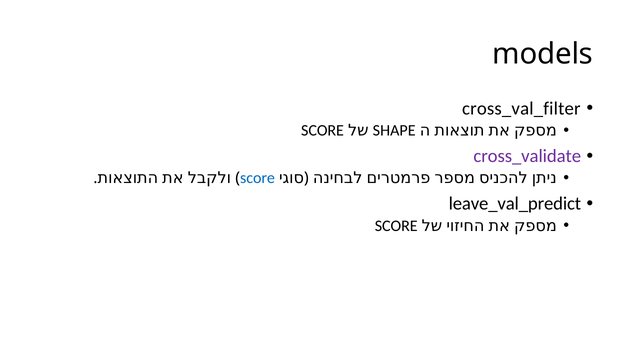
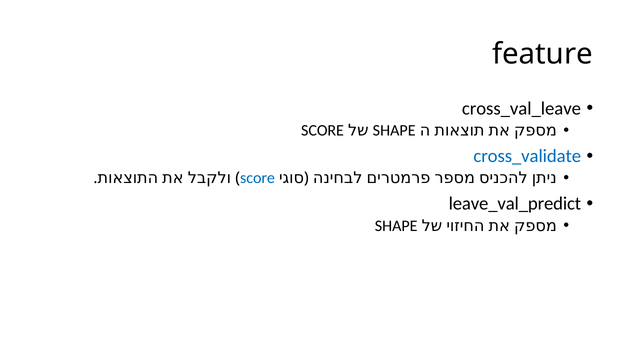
models: models -> feature
cross_val_filter: cross_val_filter -> cross_val_leave
cross_validate colour: purple -> blue
SCORE at (396, 226): SCORE -> SHAPE
